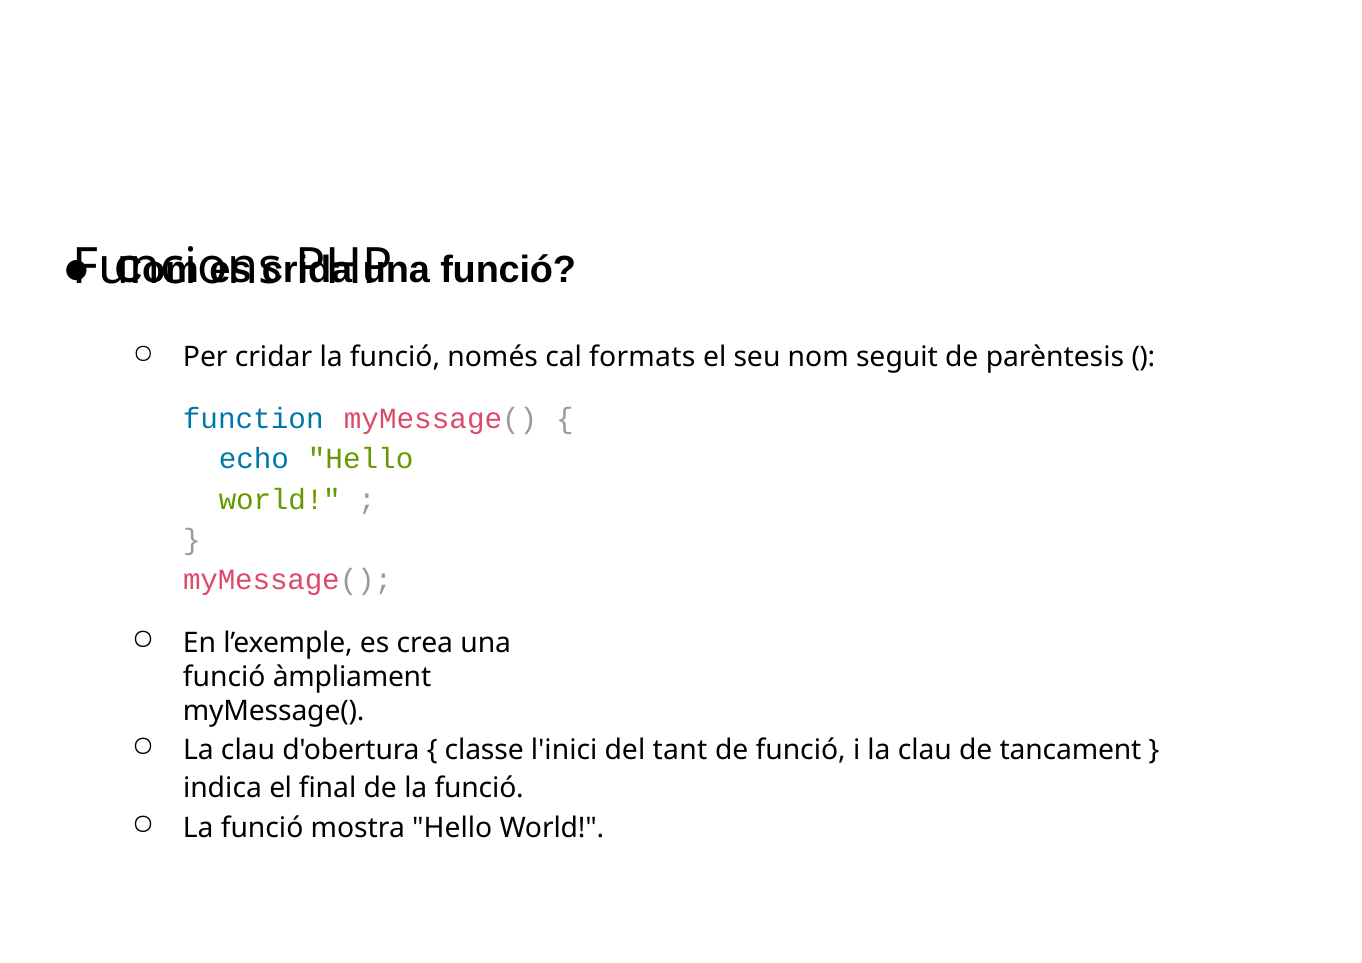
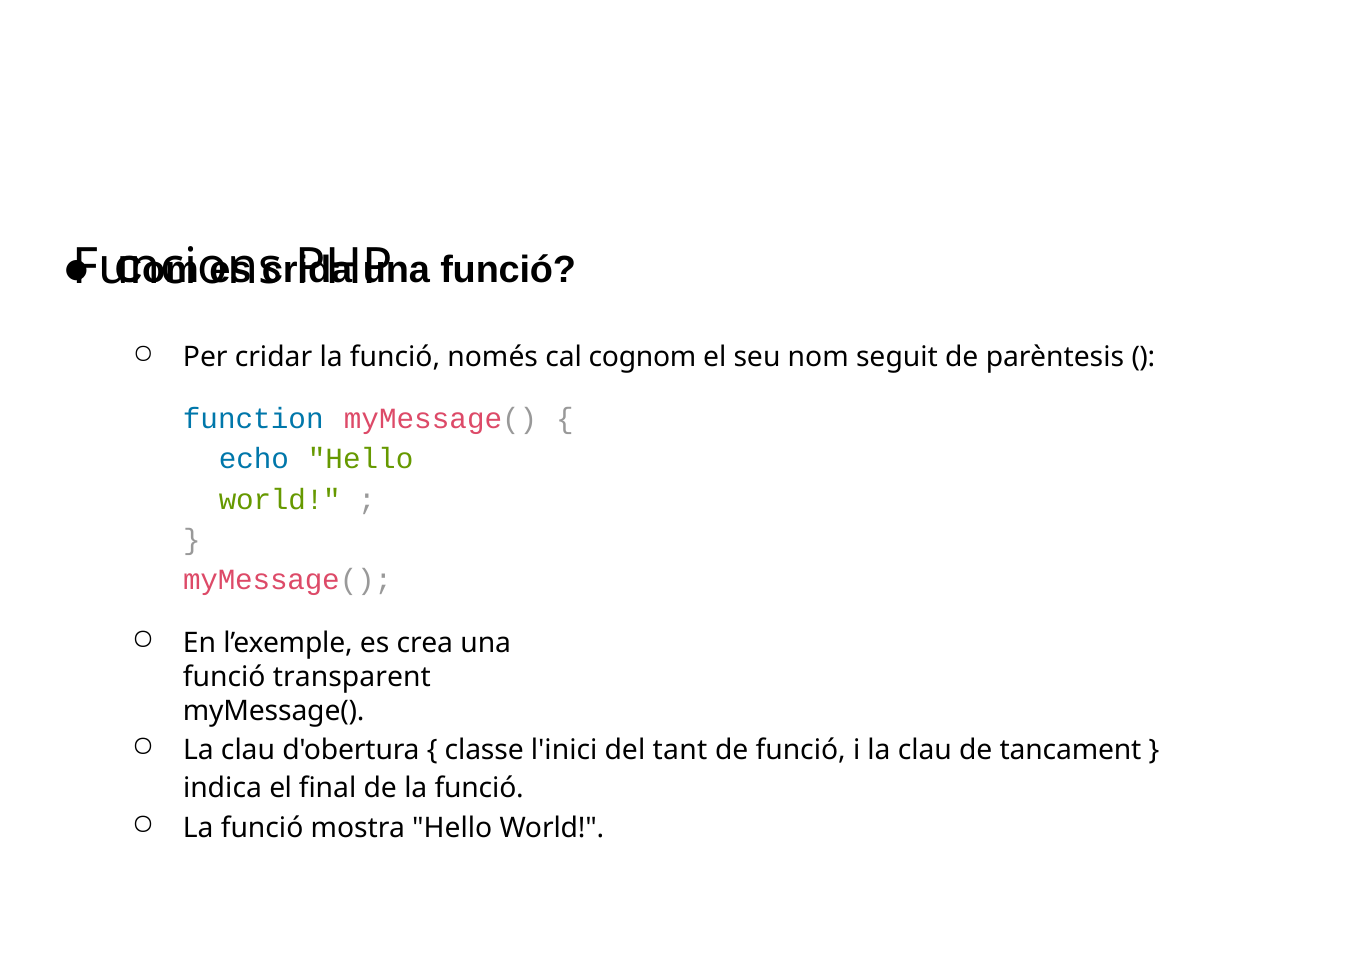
formats: formats -> cognom
àmpliament: àmpliament -> transparent
